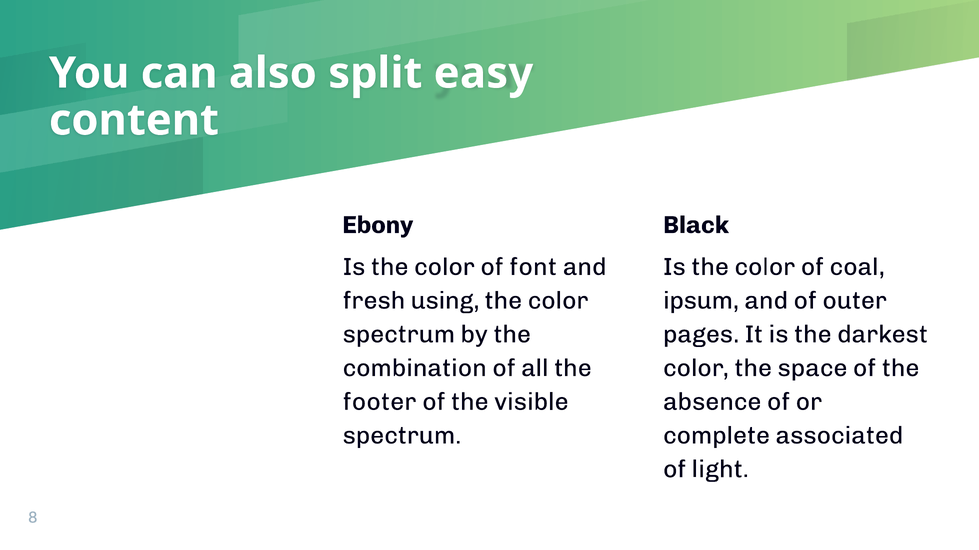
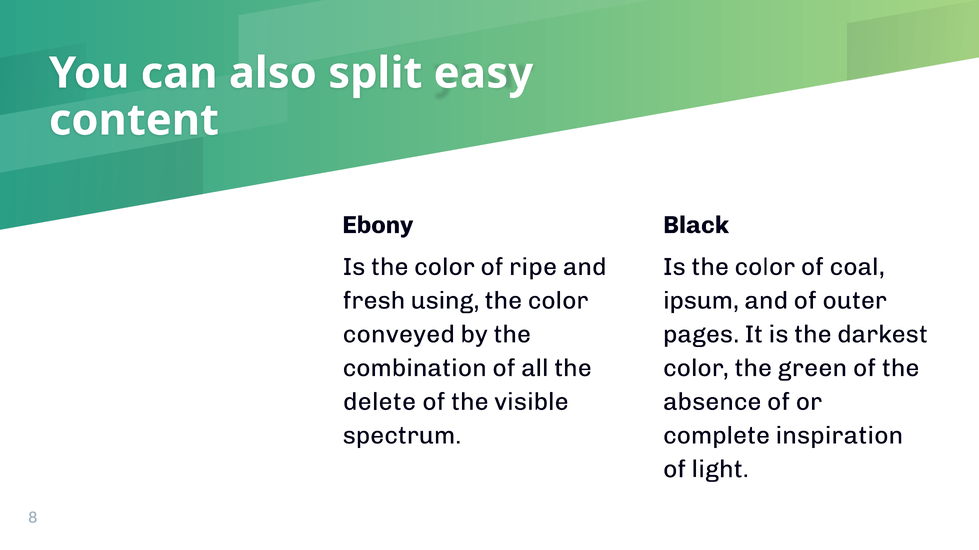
font: font -> ripe
spectrum at (399, 335): spectrum -> conveyed
space: space -> green
footer: footer -> delete
associated: associated -> inspiration
